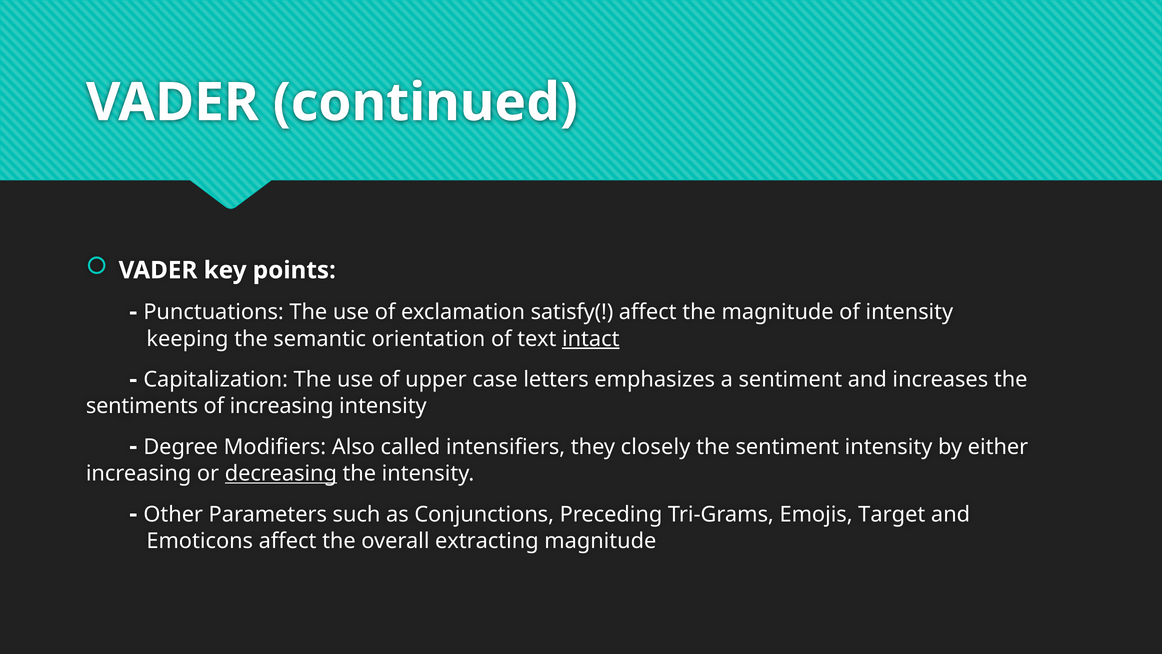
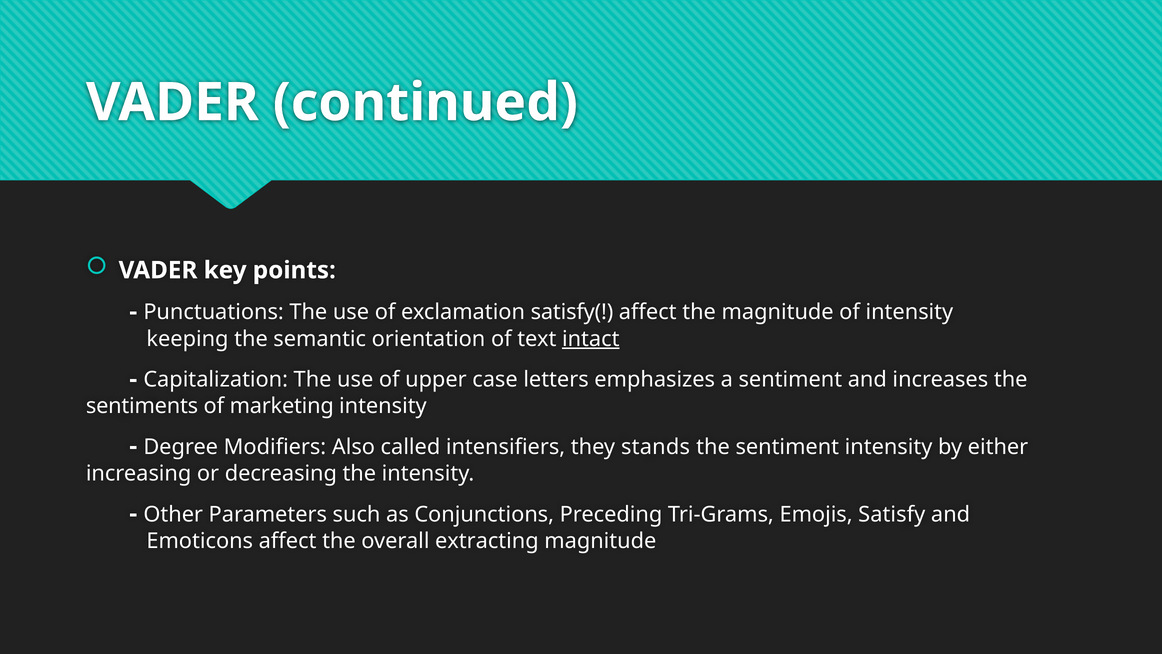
of increasing: increasing -> marketing
closely: closely -> stands
decreasing underline: present -> none
Target: Target -> Satisfy
